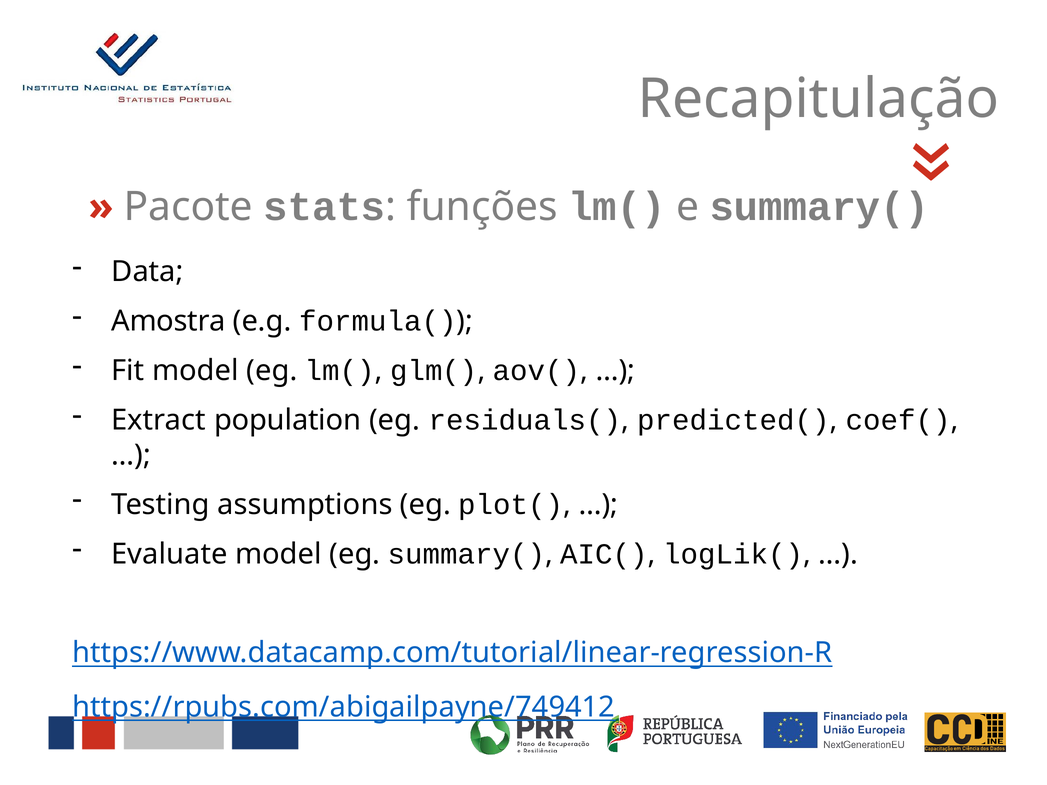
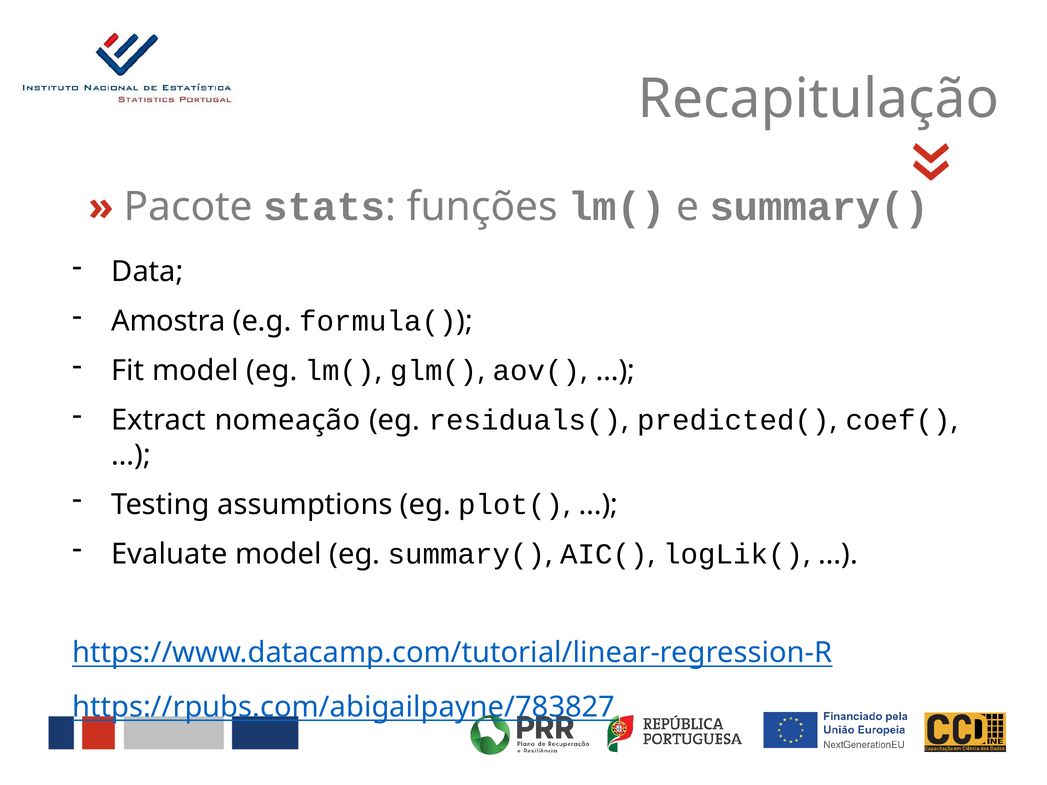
population: population -> nomeação
https://rpubs.com/abigailpayne/749412: https://rpubs.com/abigailpayne/749412 -> https://rpubs.com/abigailpayne/783827
